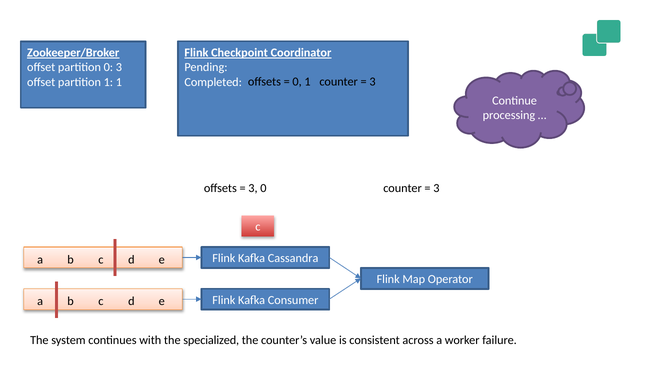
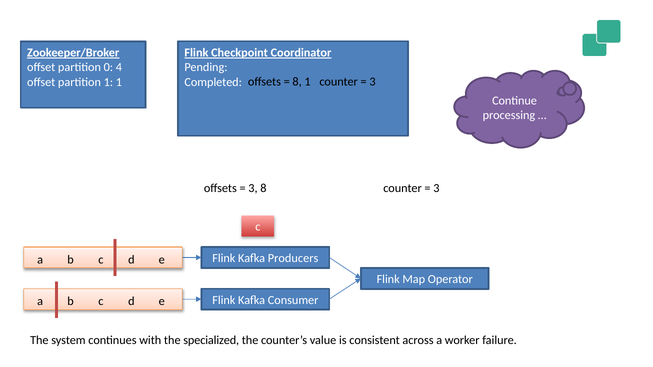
0 3: 3 -> 4
0 at (297, 82): 0 -> 8
3 0: 0 -> 8
Cassandra: Cassandra -> Producers
